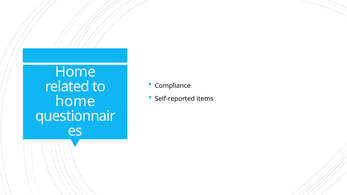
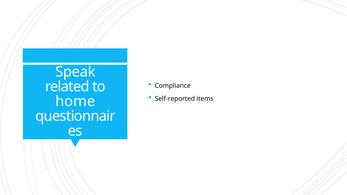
Home at (75, 72): Home -> Speak
